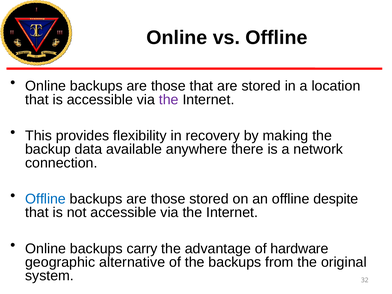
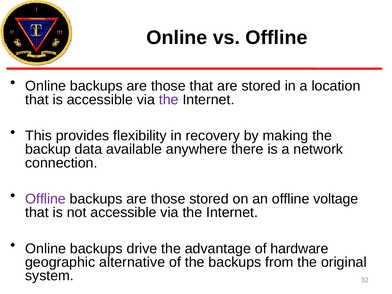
Offline at (45, 199) colour: blue -> purple
despite: despite -> voltage
carry: carry -> drive
